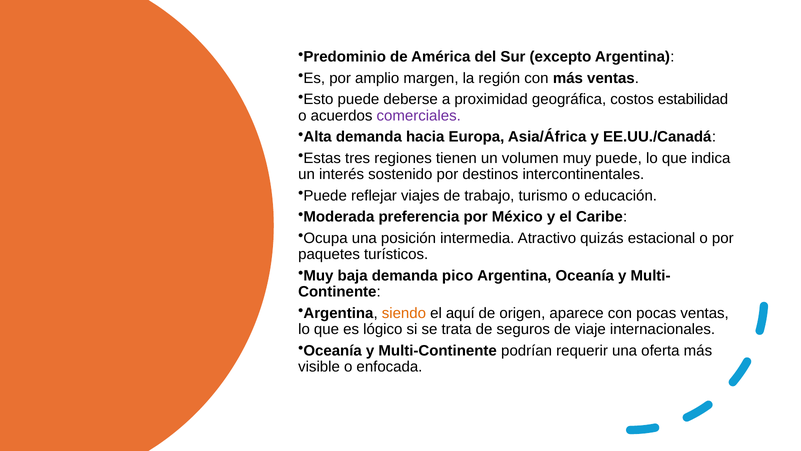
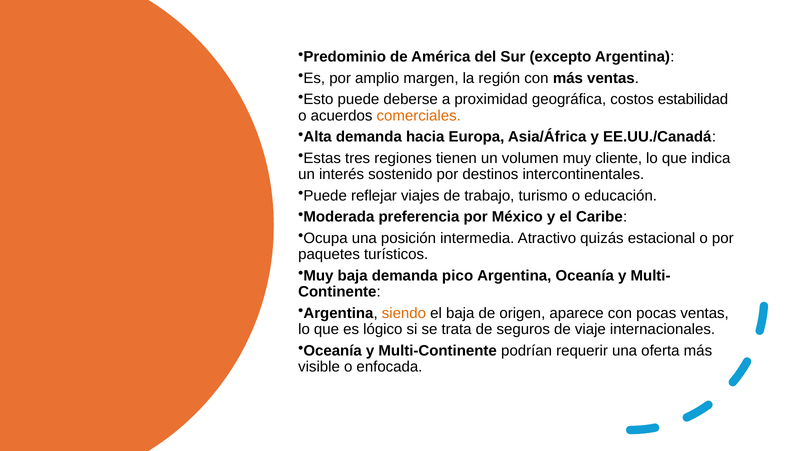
comerciales colour: purple -> orange
muy puede: puede -> cliente
el aquí: aquí -> baja
